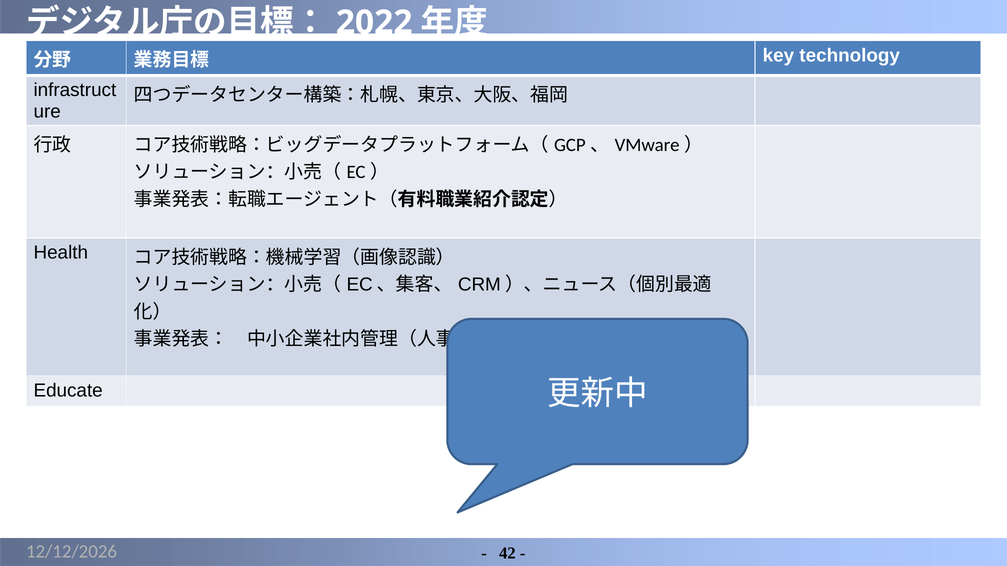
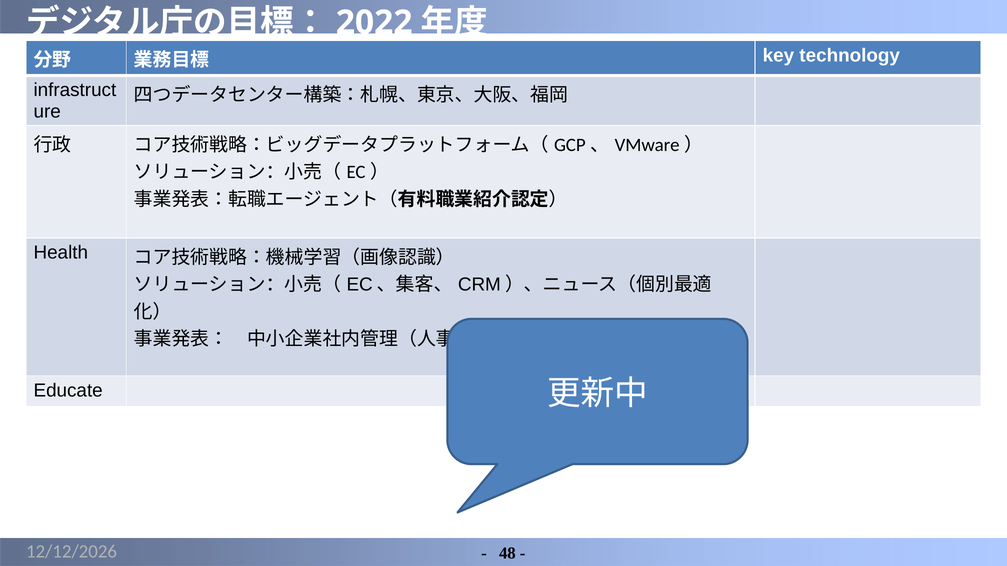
42: 42 -> 48
